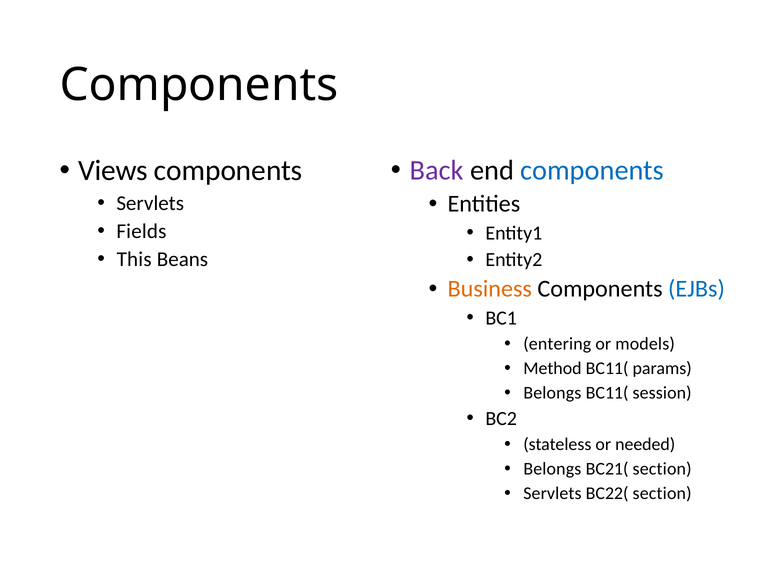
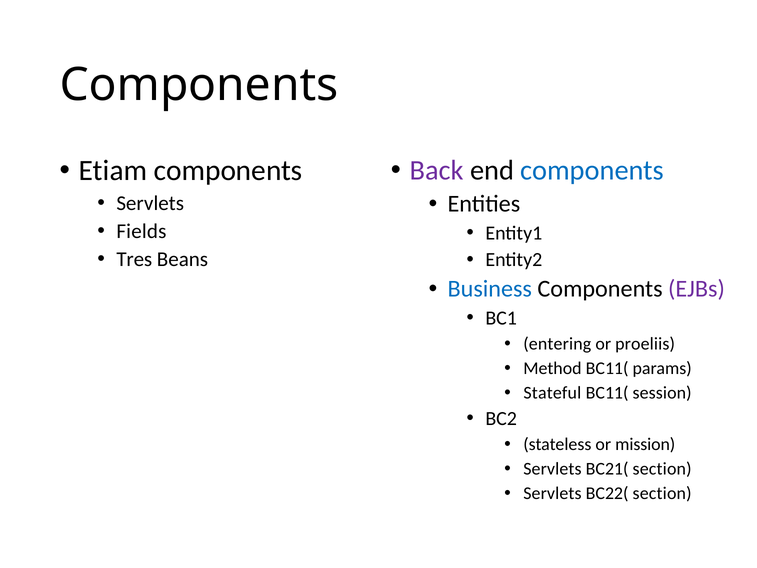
Views: Views -> Etiam
This: This -> Tres
Business colour: orange -> blue
EJBs colour: blue -> purple
models: models -> proeliis
Belongs at (552, 393): Belongs -> Stateful
needed: needed -> mission
Belongs at (552, 469): Belongs -> Servlets
